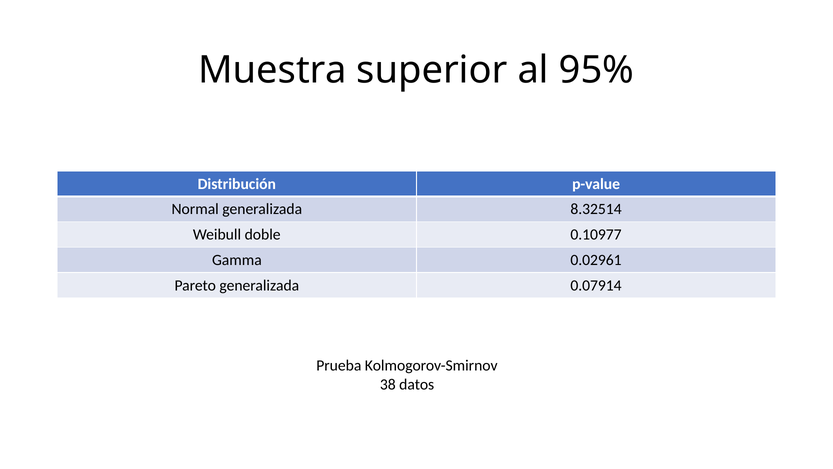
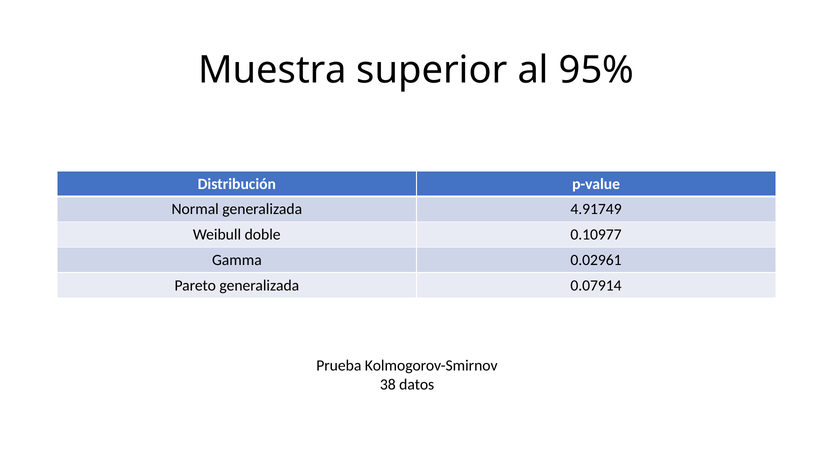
8.32514: 8.32514 -> 4.91749
